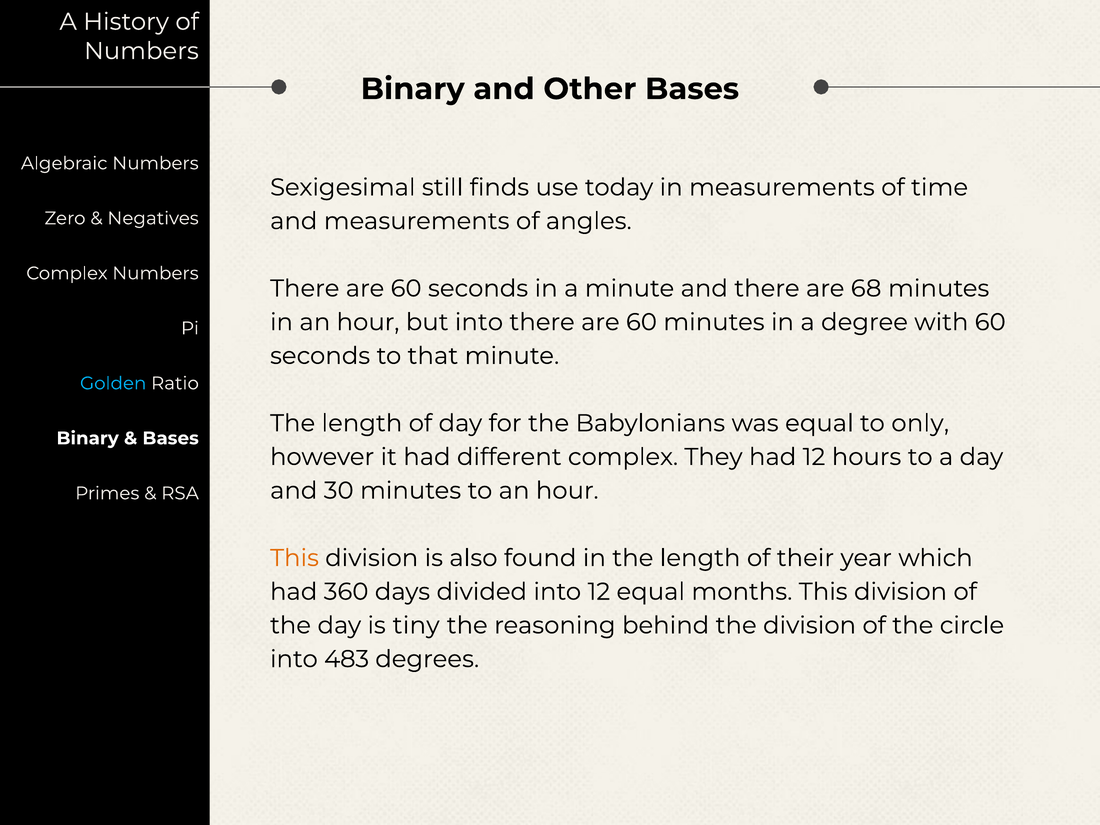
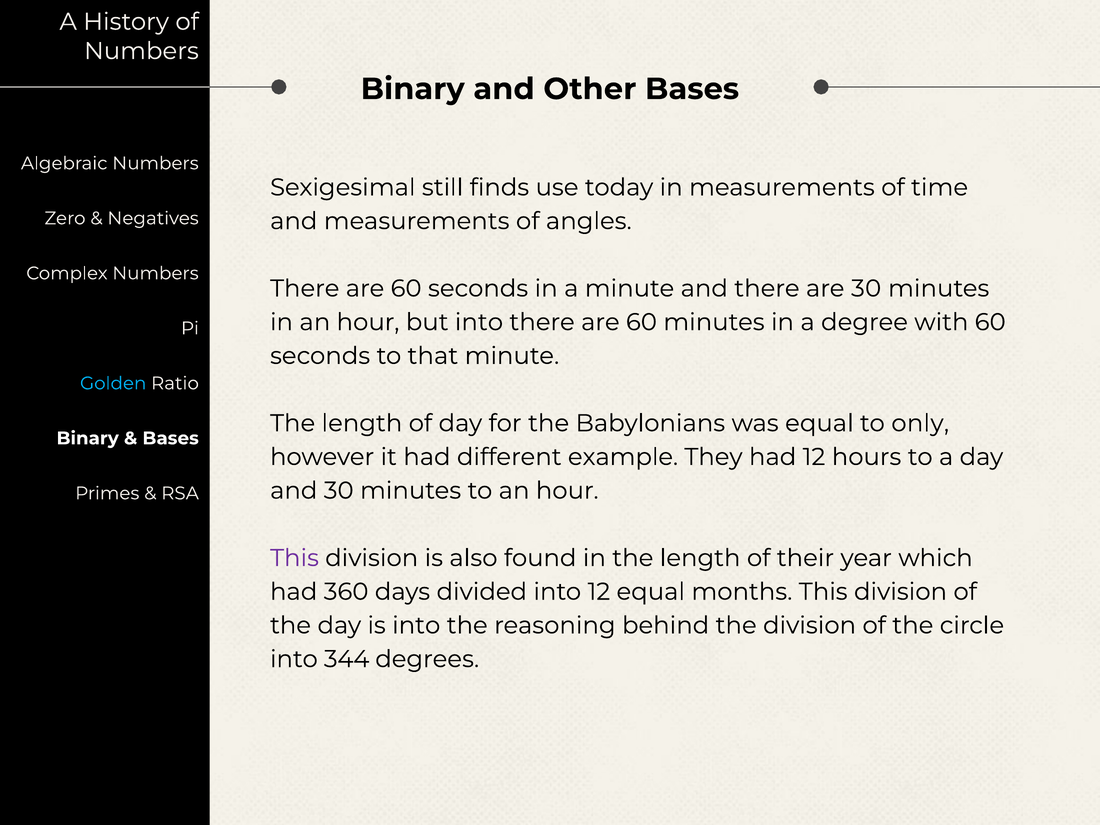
are 68: 68 -> 30
different complex: complex -> example
This at (295, 558) colour: orange -> purple
is tiny: tiny -> into
483: 483 -> 344
